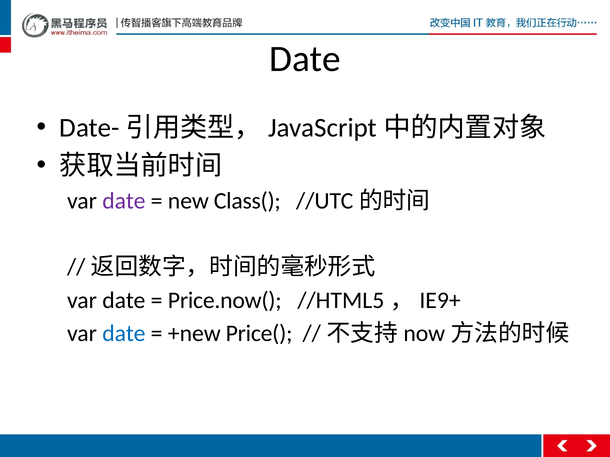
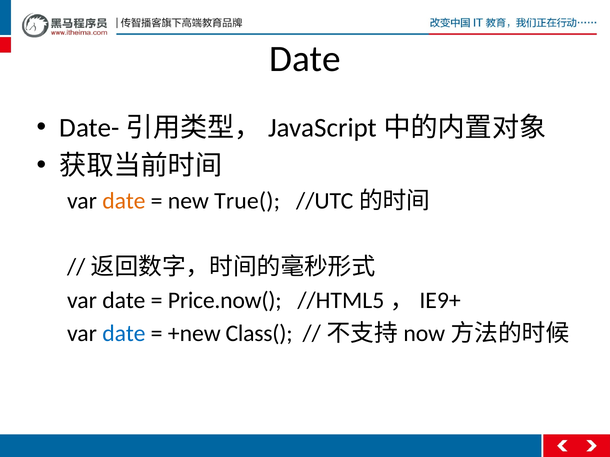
date at (124, 201) colour: purple -> orange
Class(: Class( -> True(
Price(: Price( -> Class(
